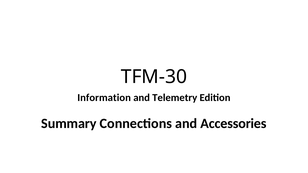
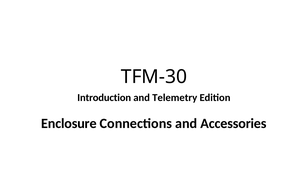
Information: Information -> Introduction
Summary: Summary -> Enclosure
